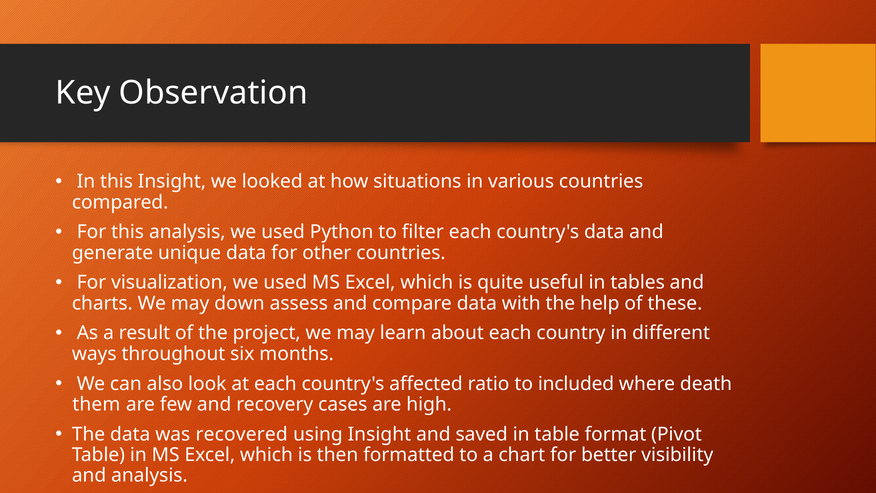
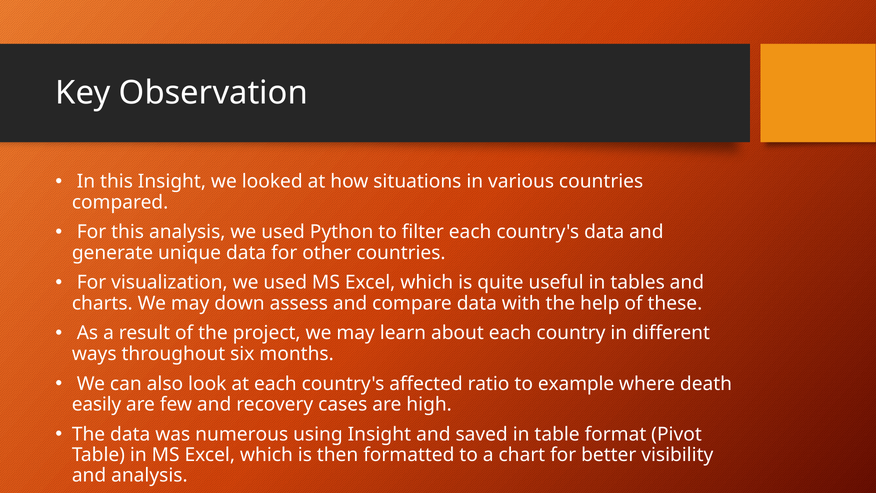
included: included -> example
them: them -> easily
recovered: recovered -> numerous
